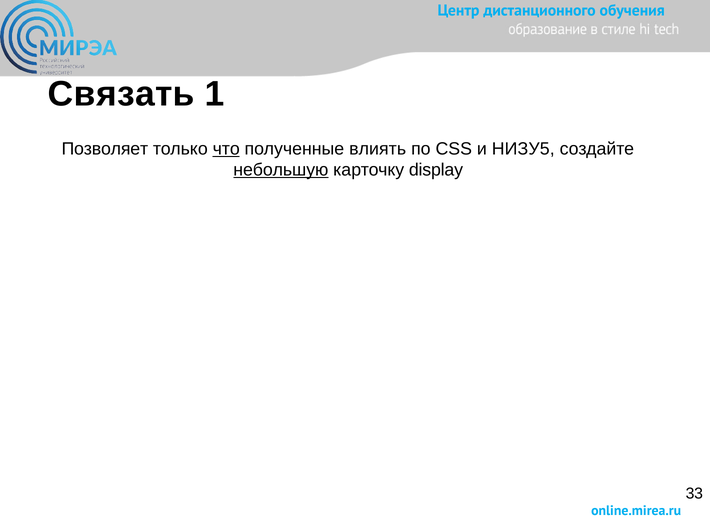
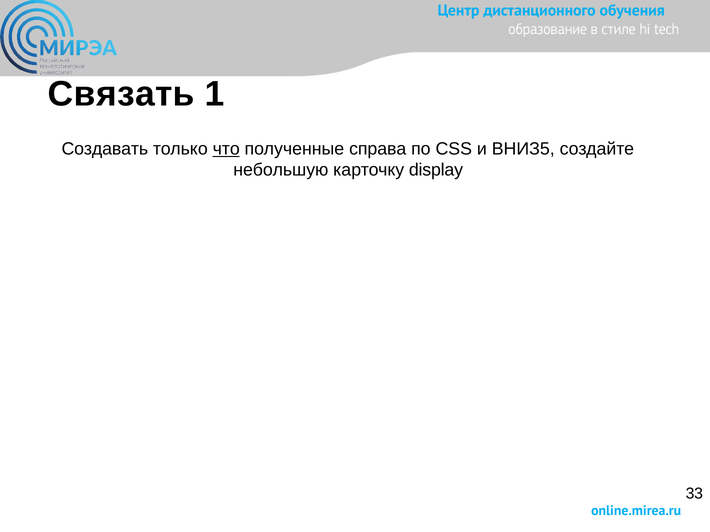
Позволяет: Позволяет -> Создавать
влиять: влиять -> справа
НИЗУ5: НИЗУ5 -> ВНИЗ5
небольшую underline: present -> none
